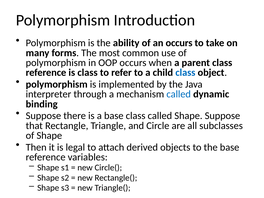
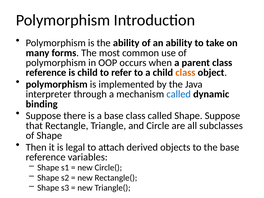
an occurs: occurs -> ability
is class: class -> child
class at (185, 73) colour: blue -> orange
